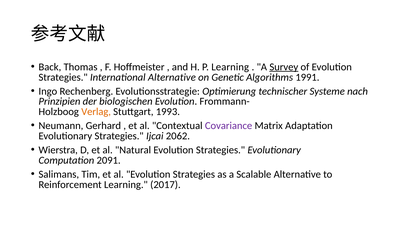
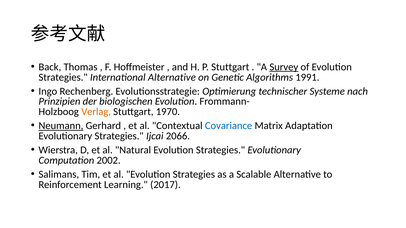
P Learning: Learning -> Stuttgart
1993: 1993 -> 1970
Neumann underline: none -> present
Covariance colour: purple -> blue
2062: 2062 -> 2066
2091: 2091 -> 2002
